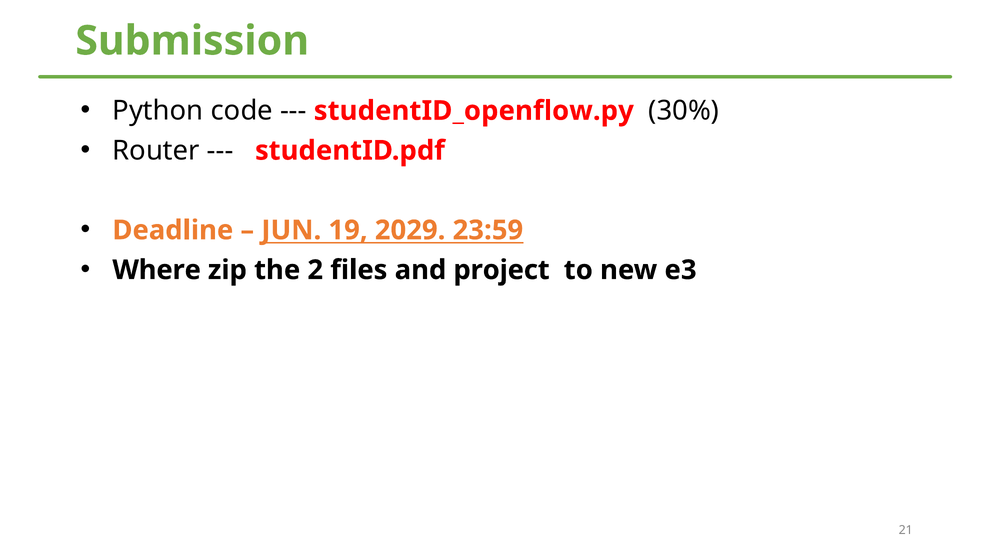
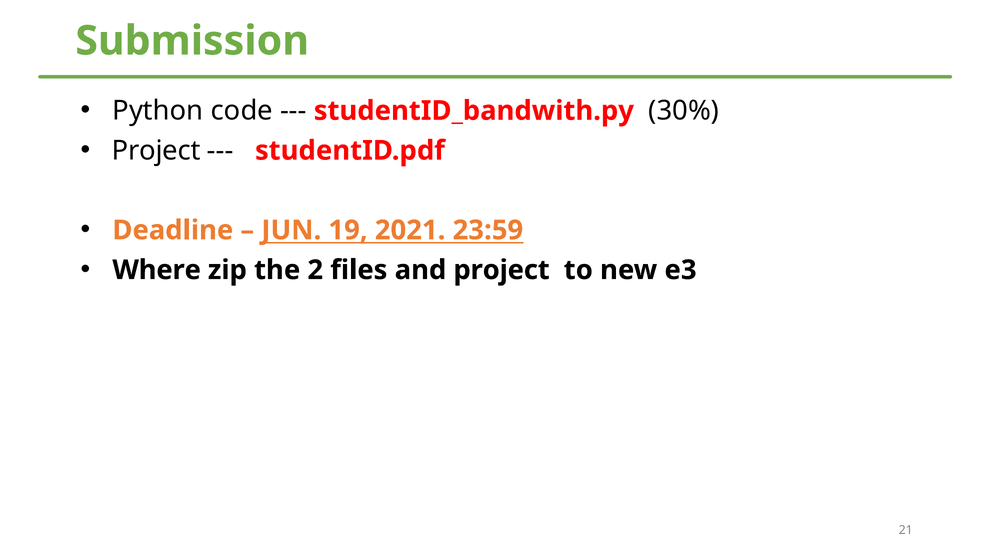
studentID_openflow.py: studentID_openflow.py -> studentID_bandwith.py
Router at (156, 151): Router -> Project
2029: 2029 -> 2021
